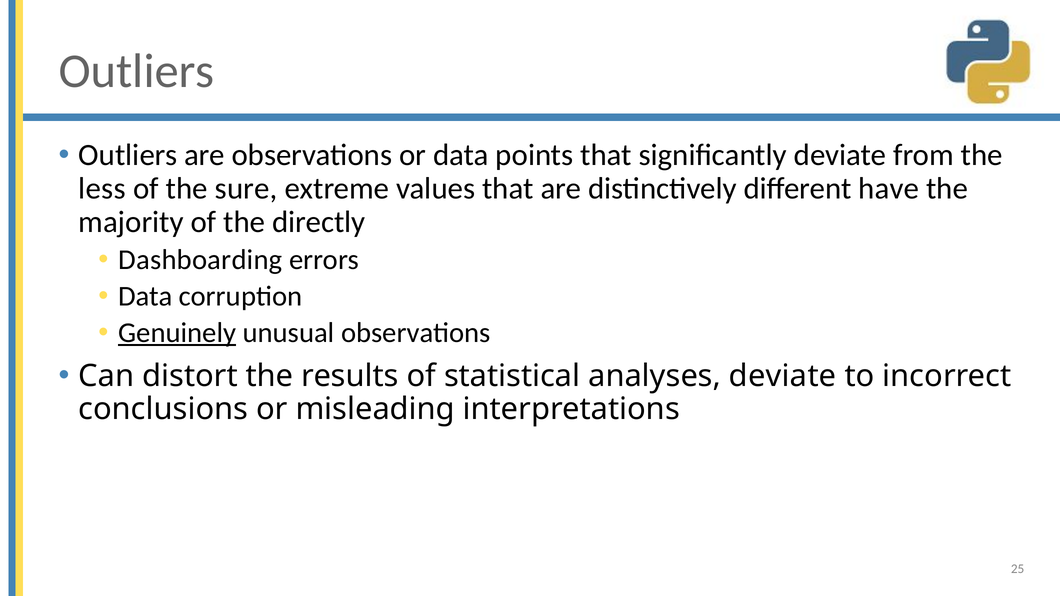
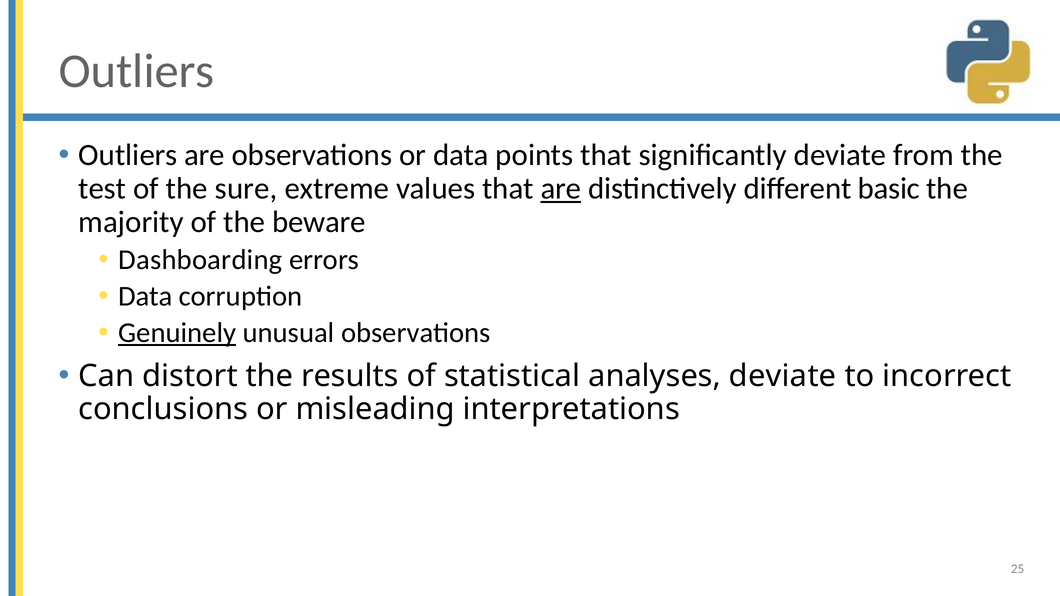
less: less -> test
are at (561, 189) underline: none -> present
have: have -> basic
directly: directly -> beware
